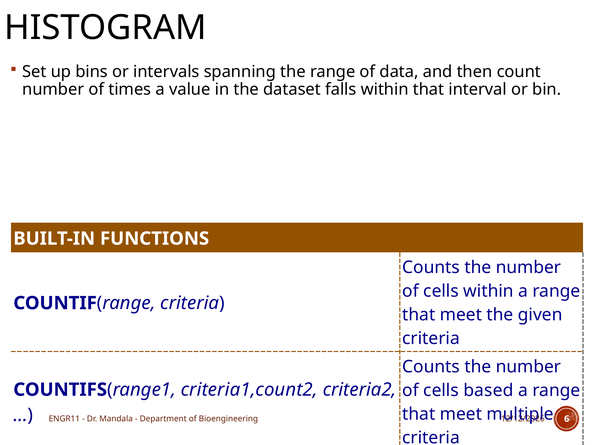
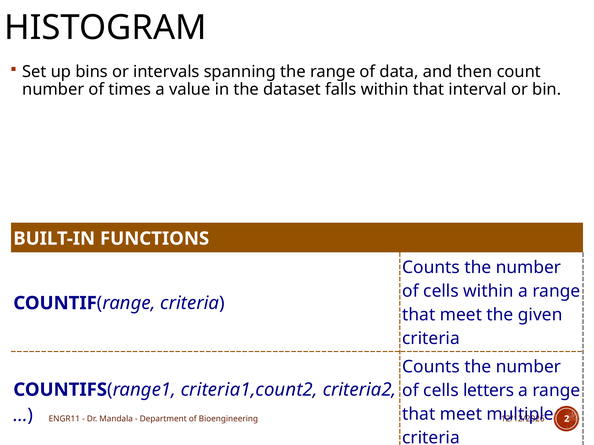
based: based -> letters
6: 6 -> 2
